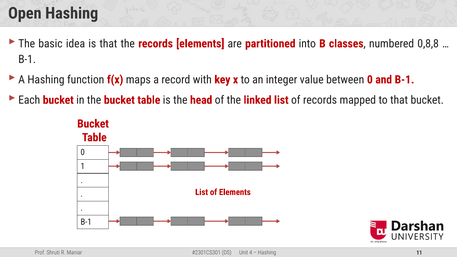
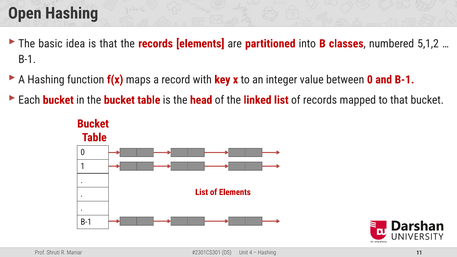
0,8,8: 0,8,8 -> 5,1,2
